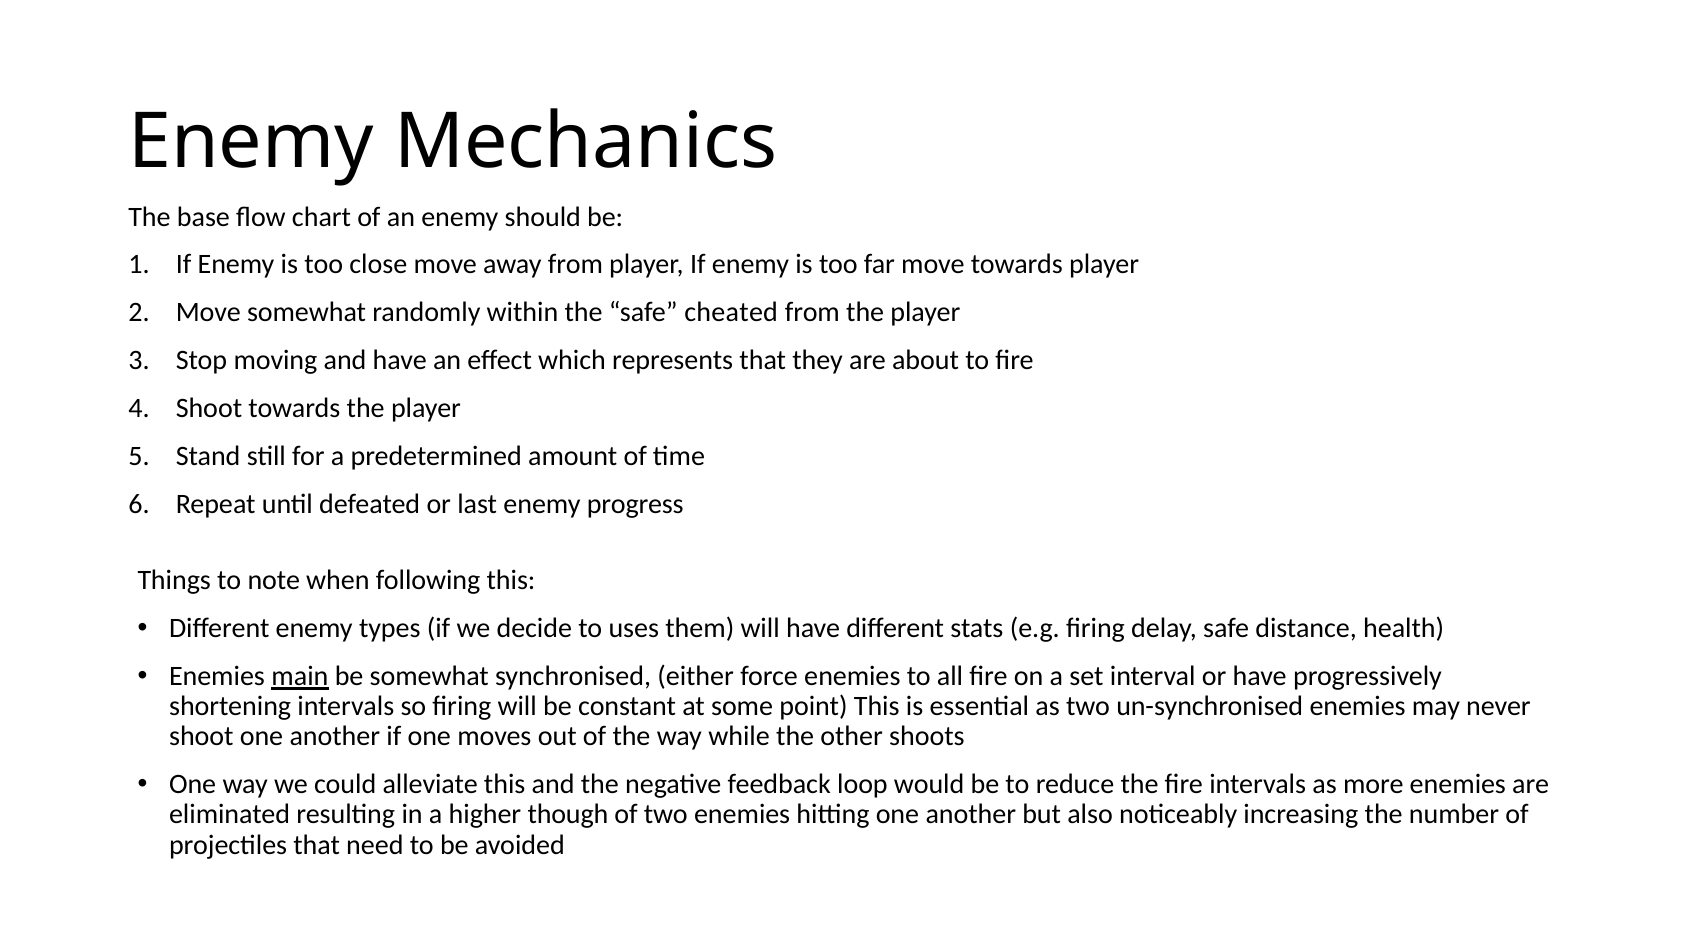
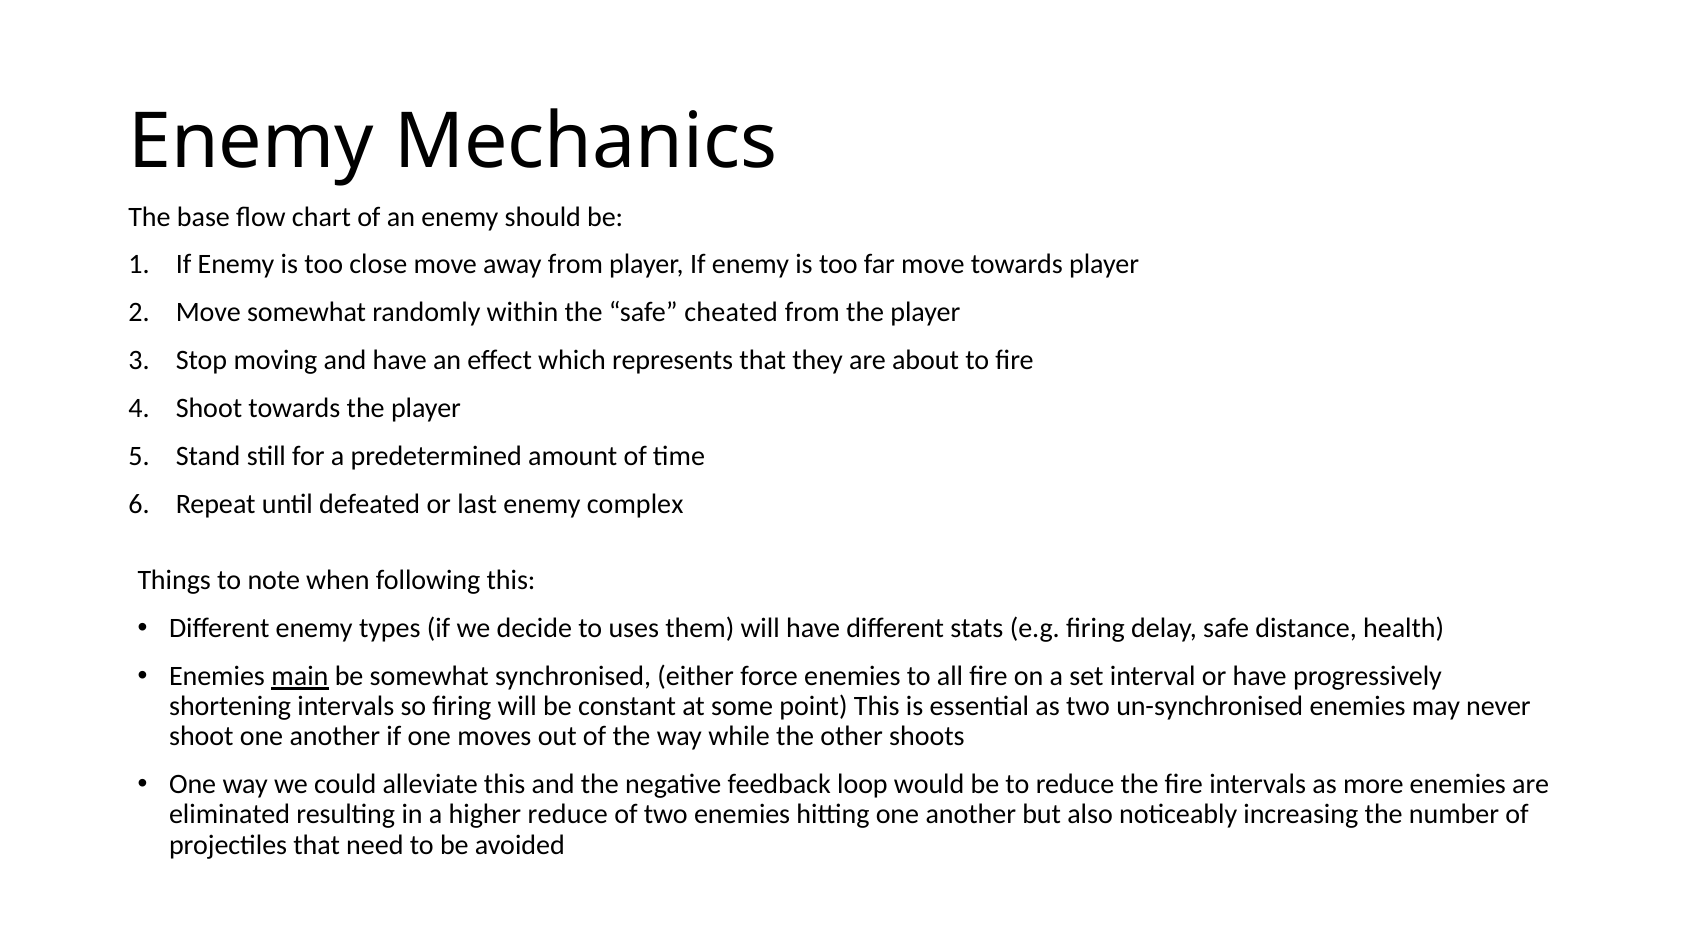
progress: progress -> complex
higher though: though -> reduce
